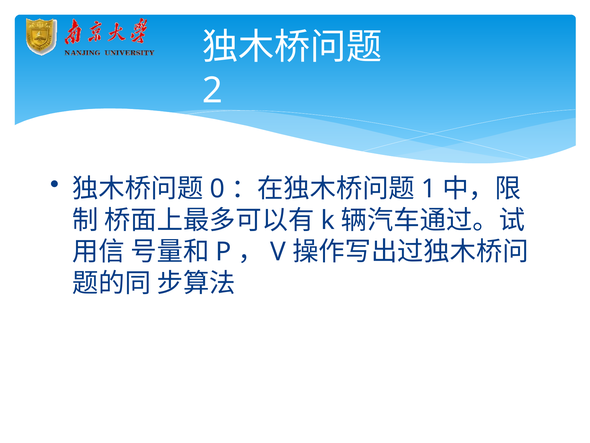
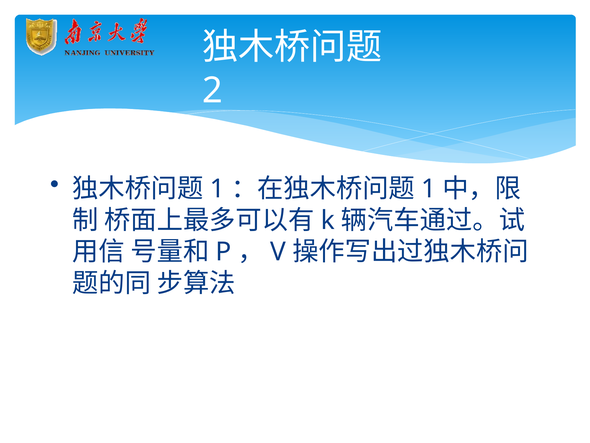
0 at (217, 189): 0 -> 1
